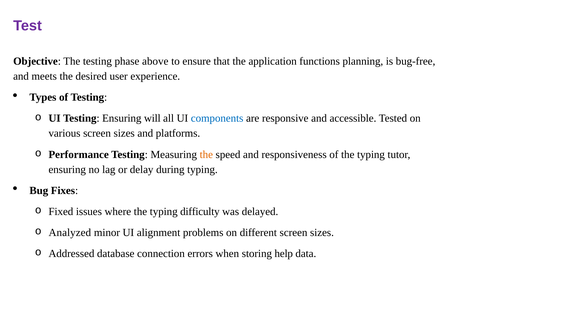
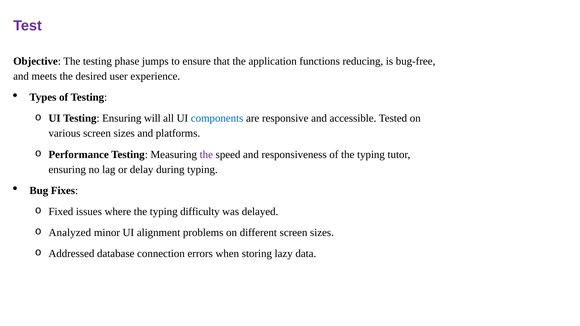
above: above -> jumps
planning: planning -> reducing
the at (206, 155) colour: orange -> purple
help: help -> lazy
